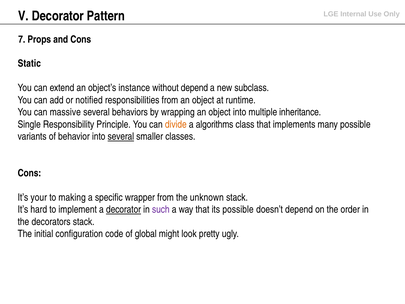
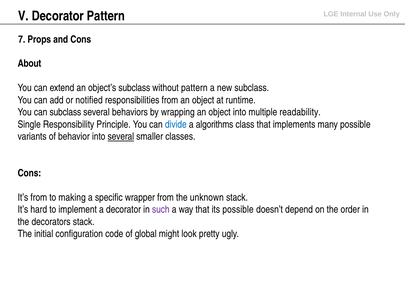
Static: Static -> About
object’s instance: instance -> subclass
without depend: depend -> pattern
can massive: massive -> subclass
inheritance: inheritance -> readability
divide colour: orange -> blue
It’s your: your -> from
decorator at (124, 209) underline: present -> none
